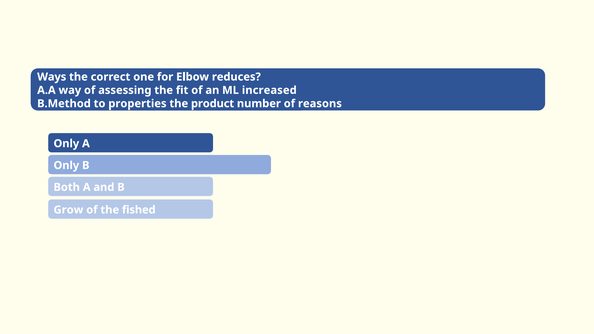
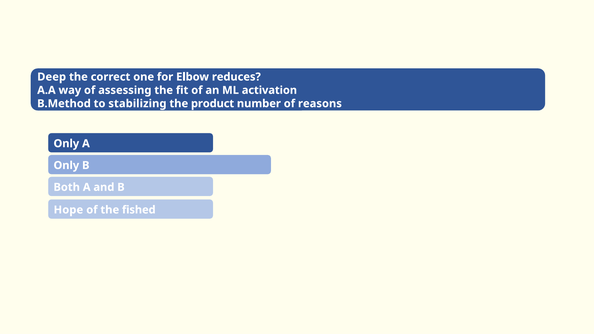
Ways: Ways -> Deep
increased: increased -> activation
properties: properties -> stabilizing
Grow: Grow -> Hope
